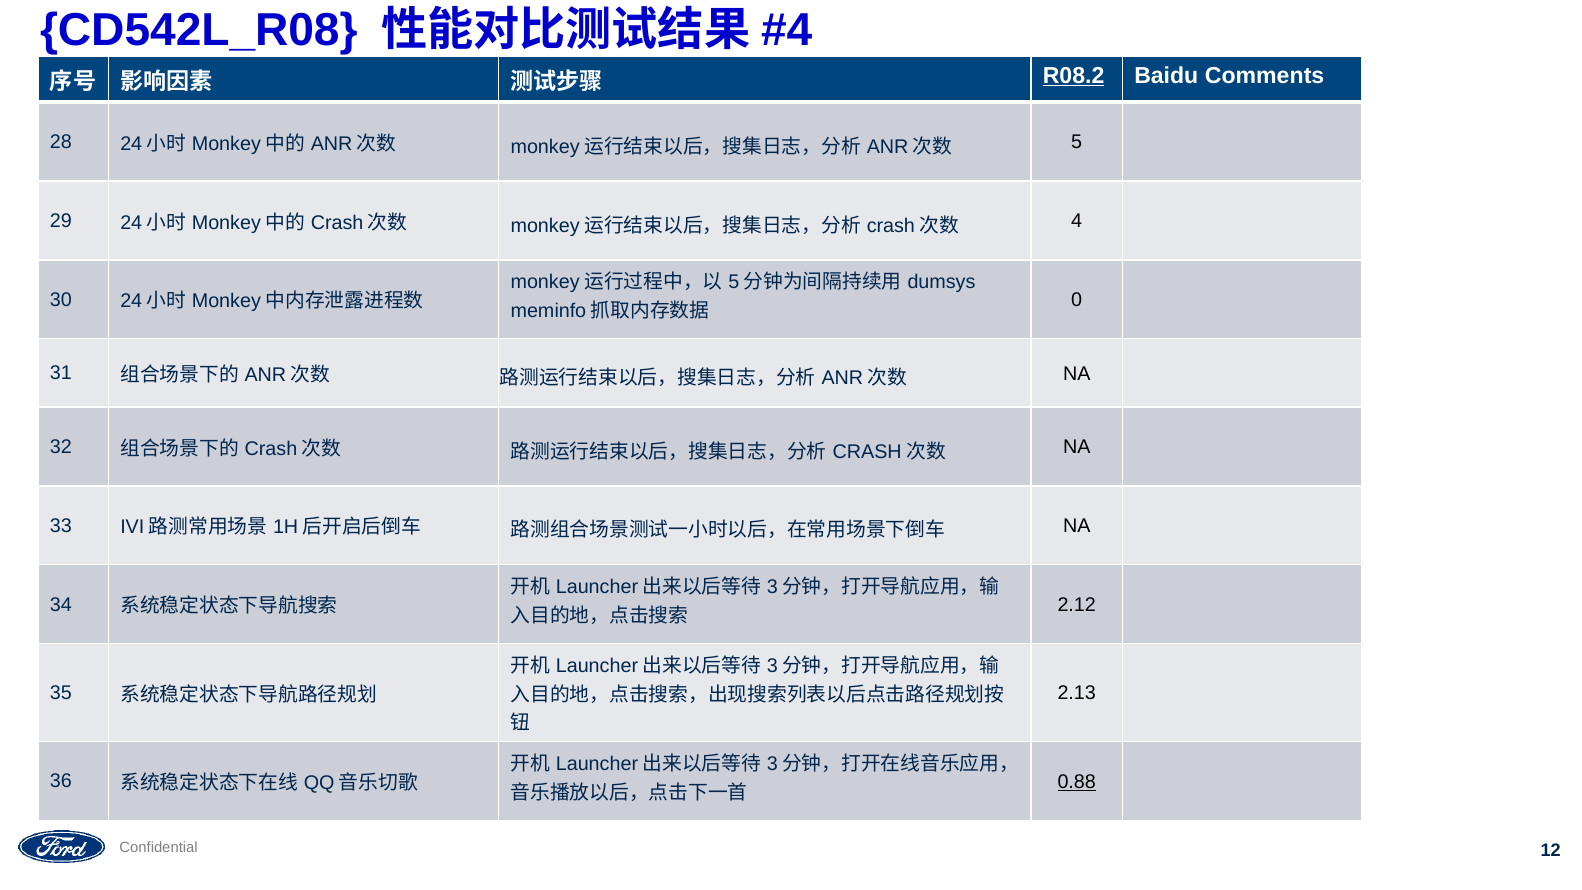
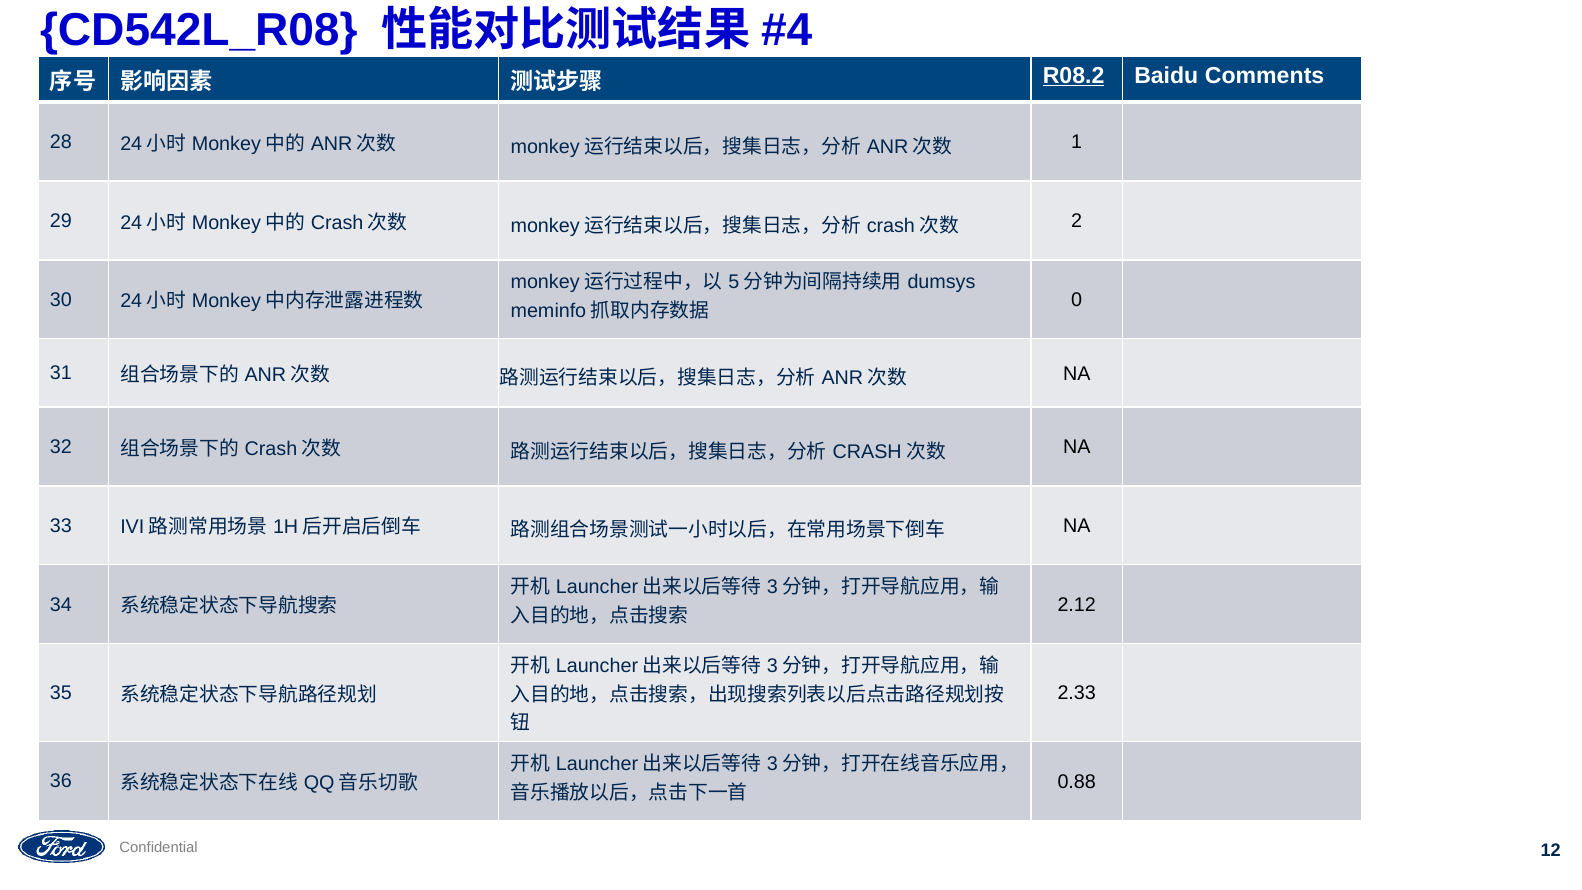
5: 5 -> 1
4: 4 -> 2
2.13: 2.13 -> 2.33
0.88 underline: present -> none
